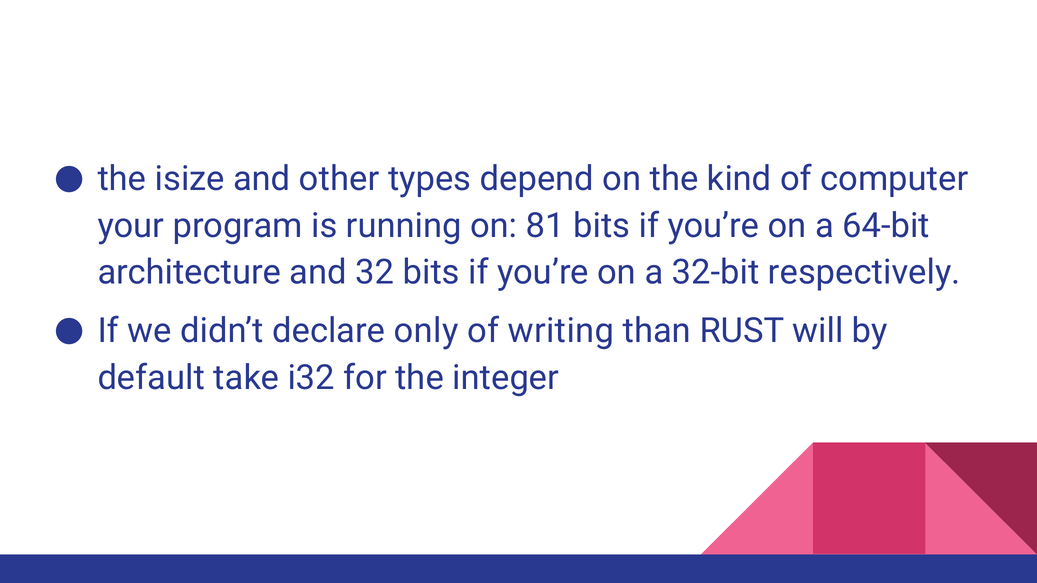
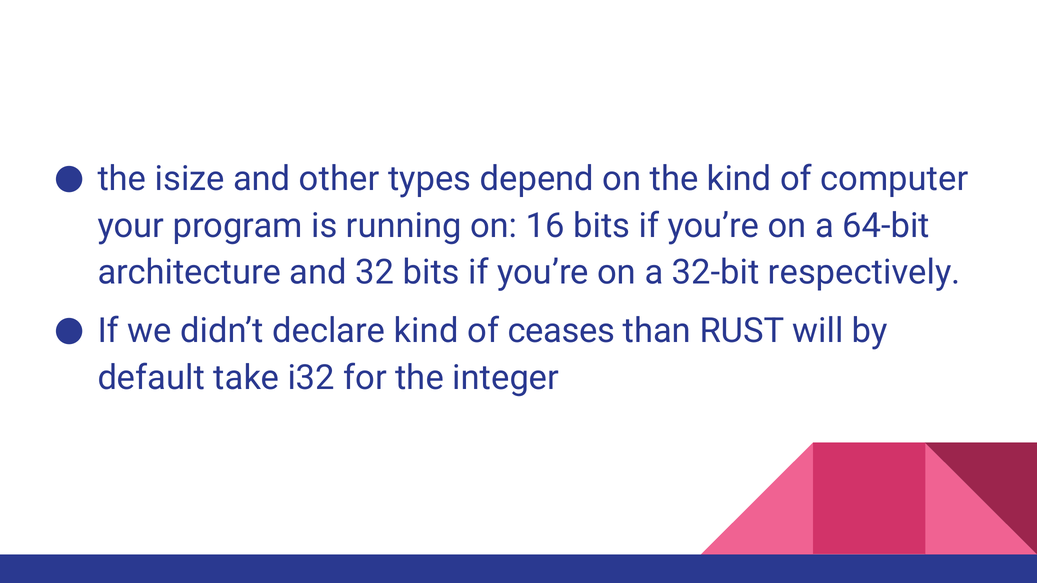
81: 81 -> 16
declare only: only -> kind
writing: writing -> ceases
